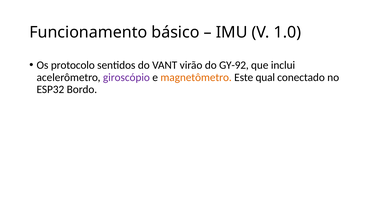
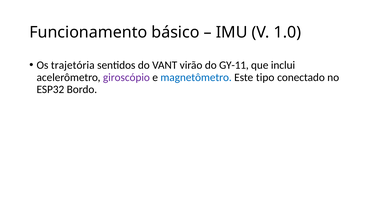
protocolo: protocolo -> trajetória
GY-92: GY-92 -> GY-11
magnetômetro colour: orange -> blue
qual: qual -> tipo
